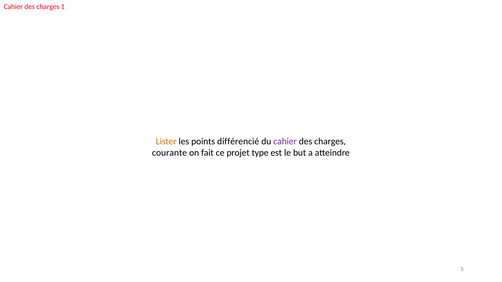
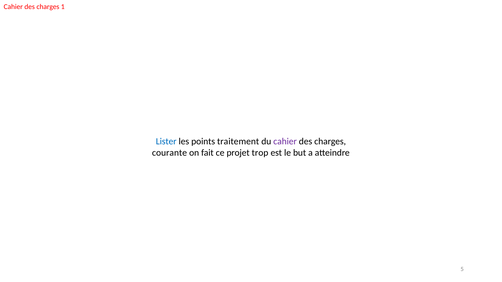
Lister colour: orange -> blue
différencié: différencié -> traitement
type: type -> trop
